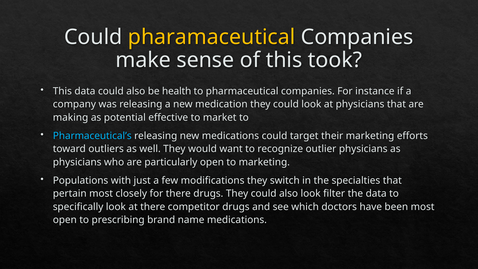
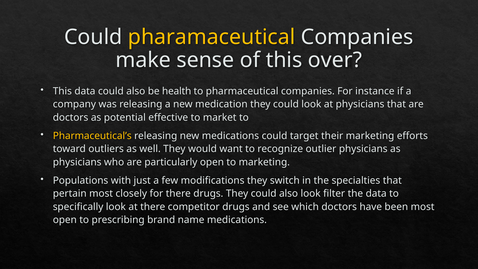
took: took -> over
making at (71, 117): making -> doctors
Pharmaceutical’s colour: light blue -> yellow
